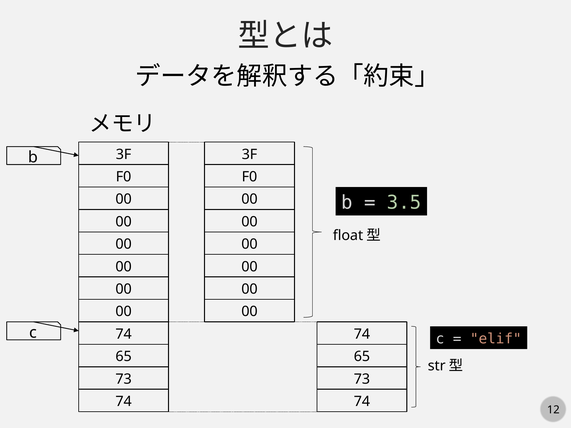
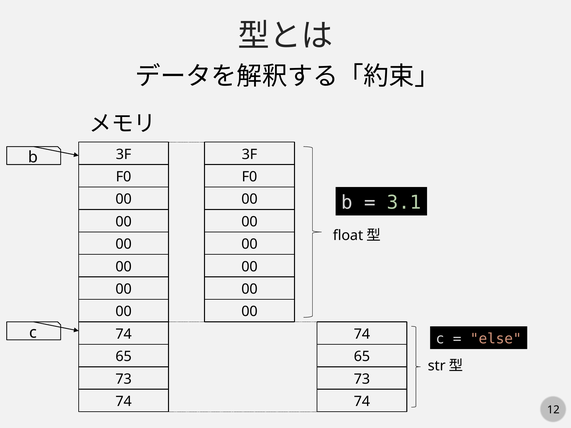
3.5: 3.5 -> 3.1
elif: elif -> else
